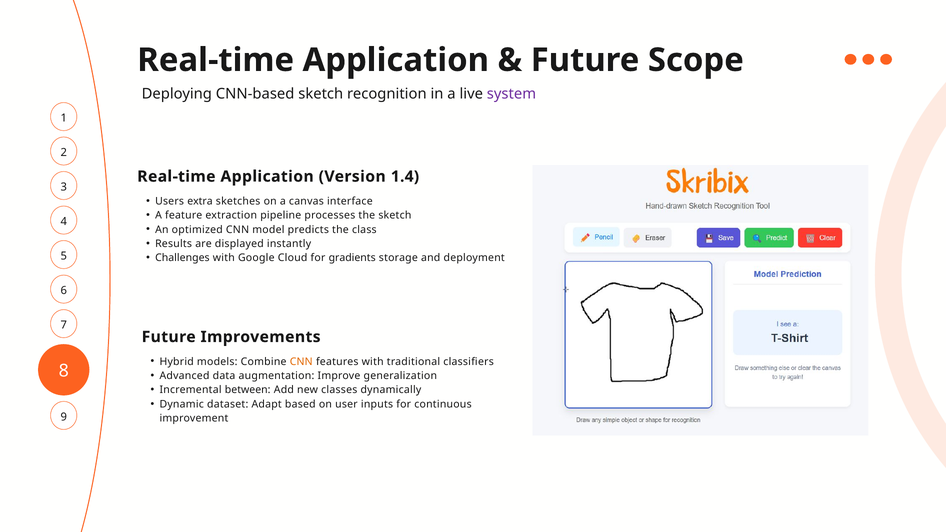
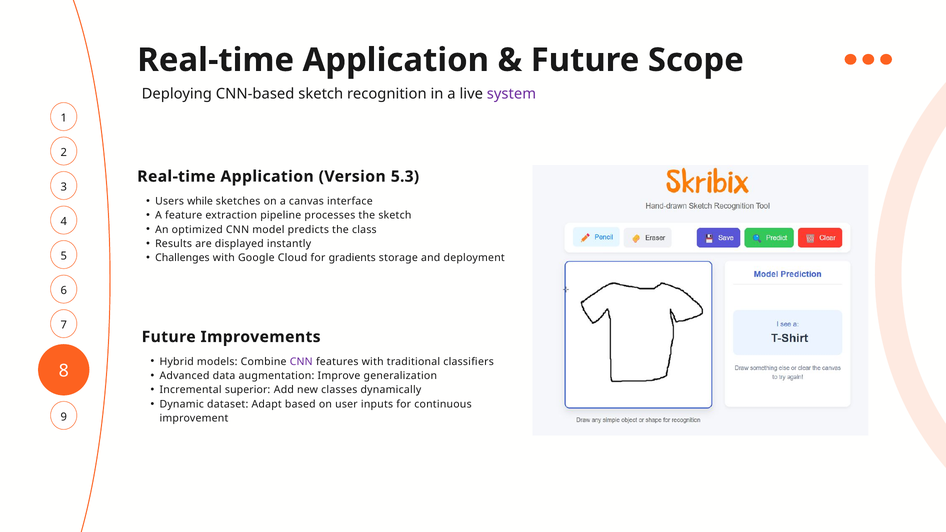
1.4: 1.4 -> 5.3
extra: extra -> while
CNN at (301, 362) colour: orange -> purple
between: between -> superior
